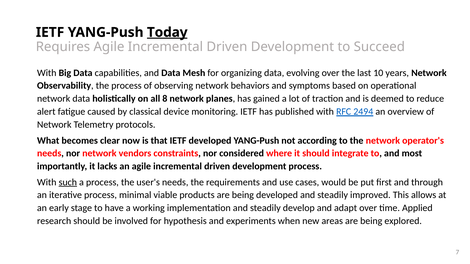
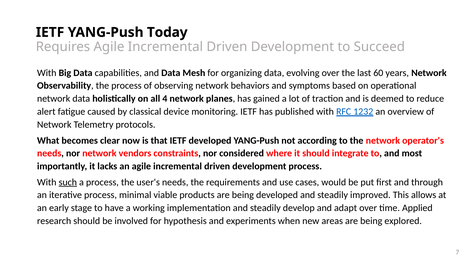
Today underline: present -> none
10: 10 -> 60
8: 8 -> 4
2494: 2494 -> 1232
